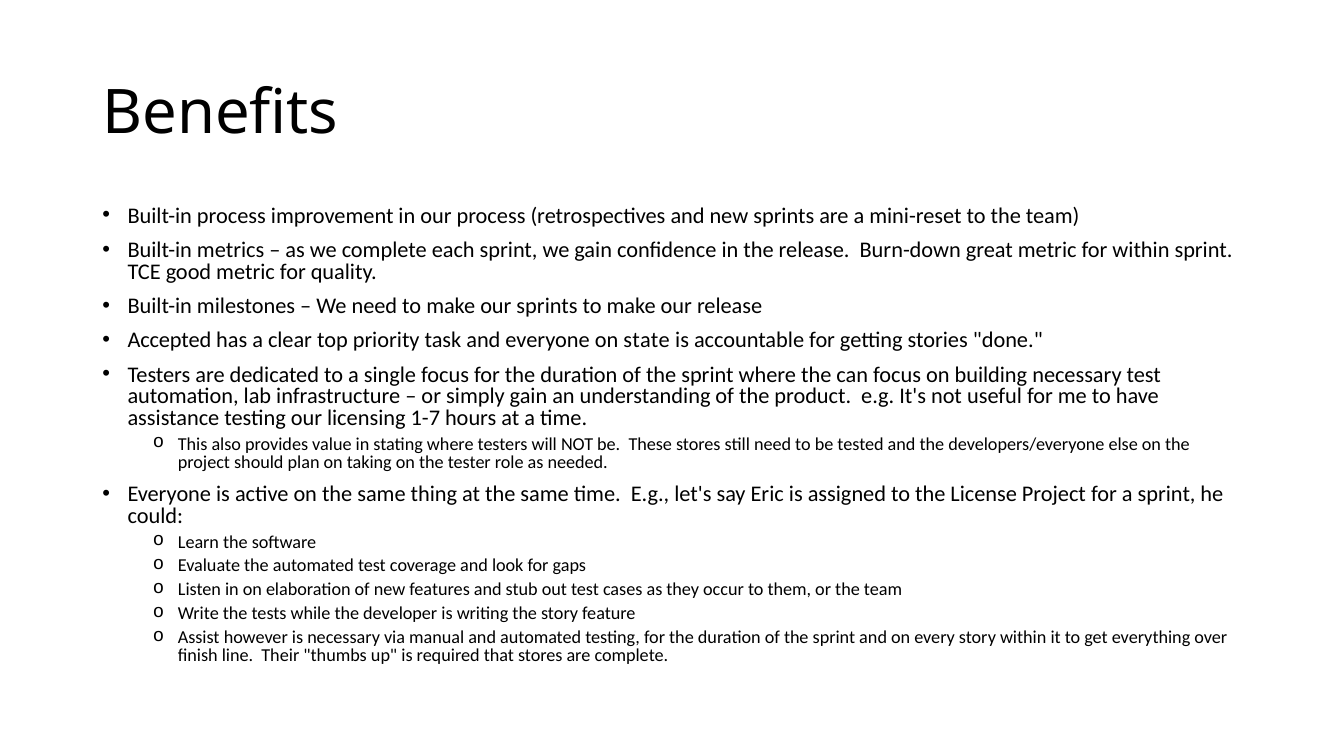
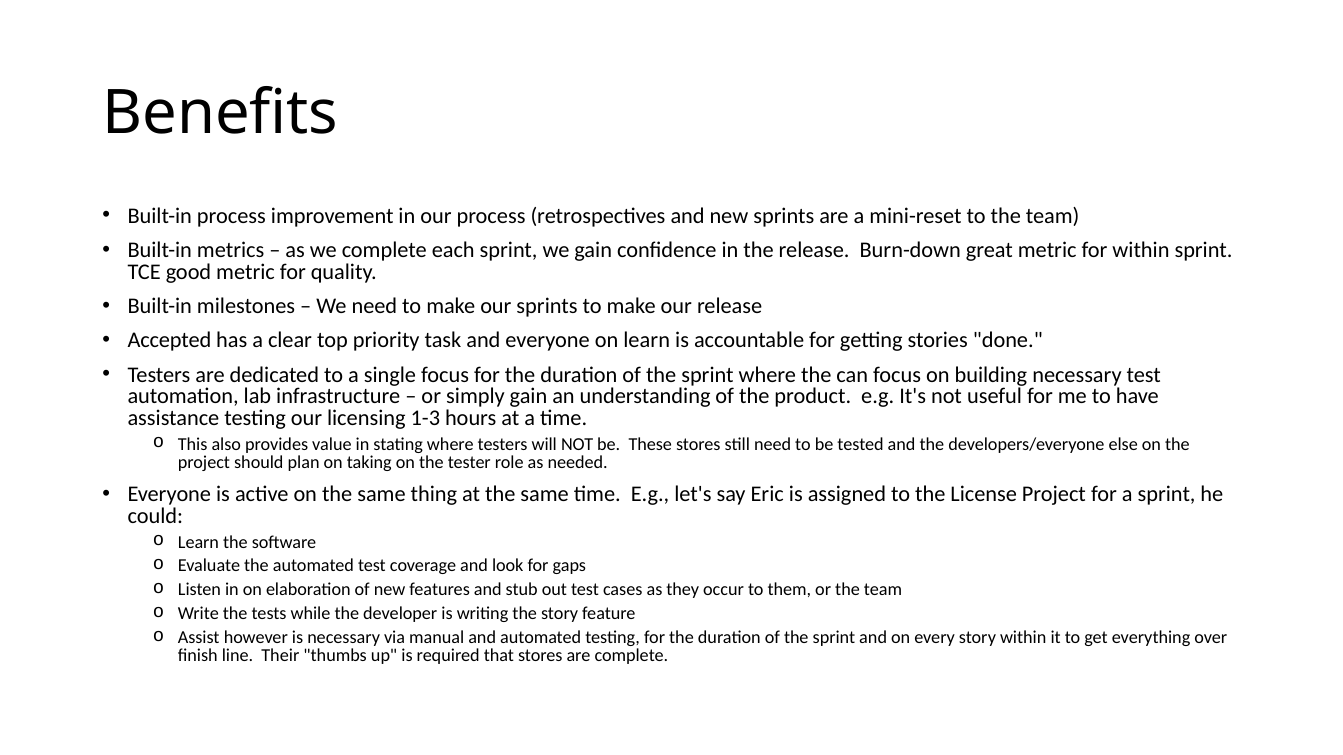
on state: state -> learn
1-7: 1-7 -> 1-3
